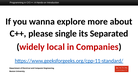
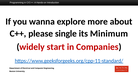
Separated: Separated -> Minimum
local: local -> start
